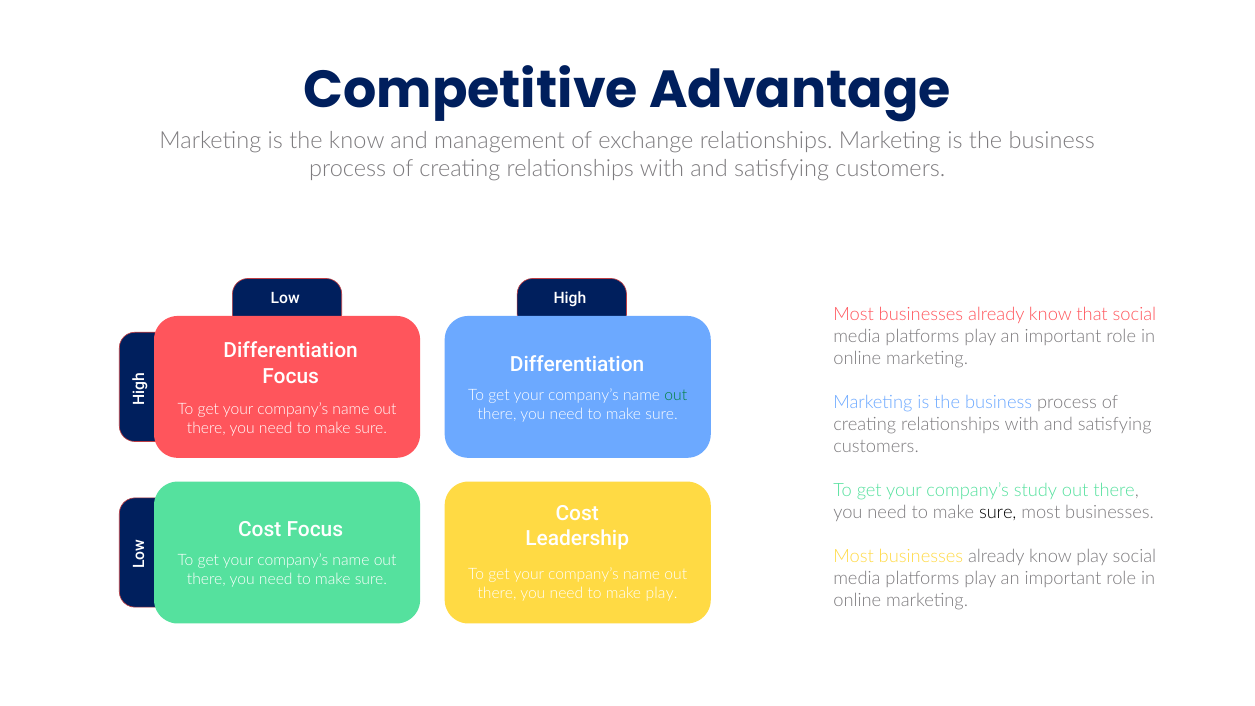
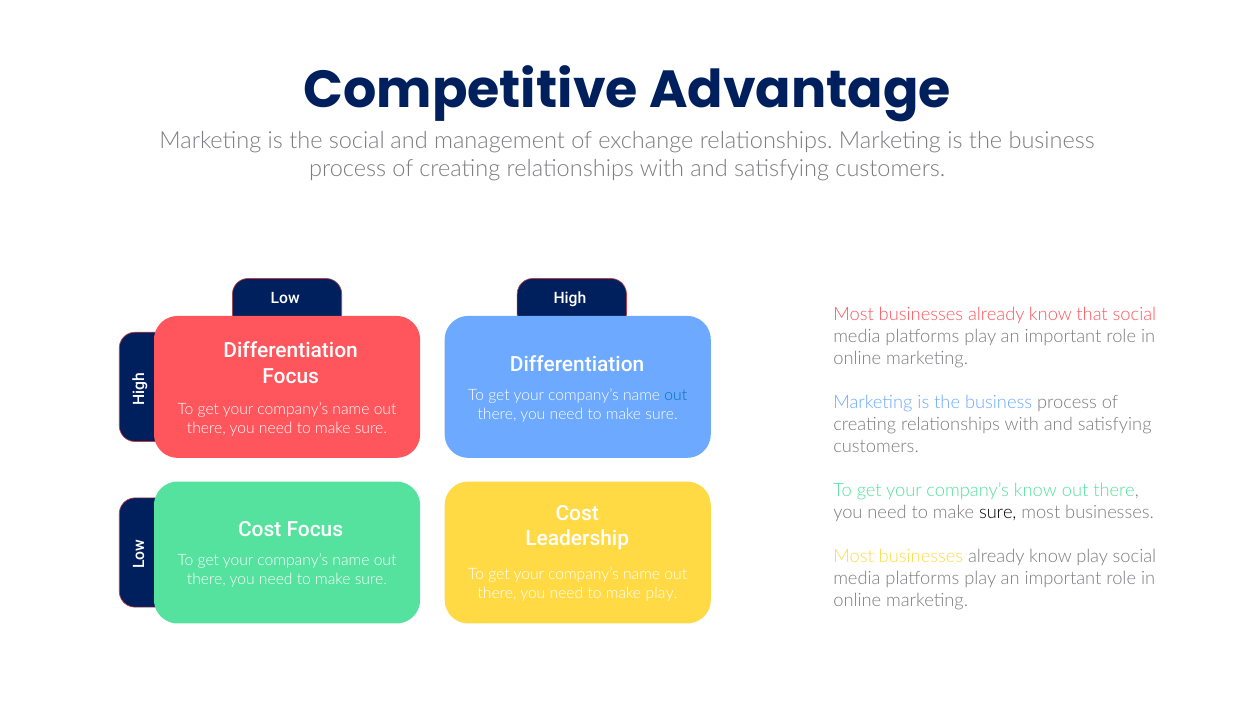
the know: know -> social
out at (676, 395) colour: green -> blue
company’s study: study -> know
